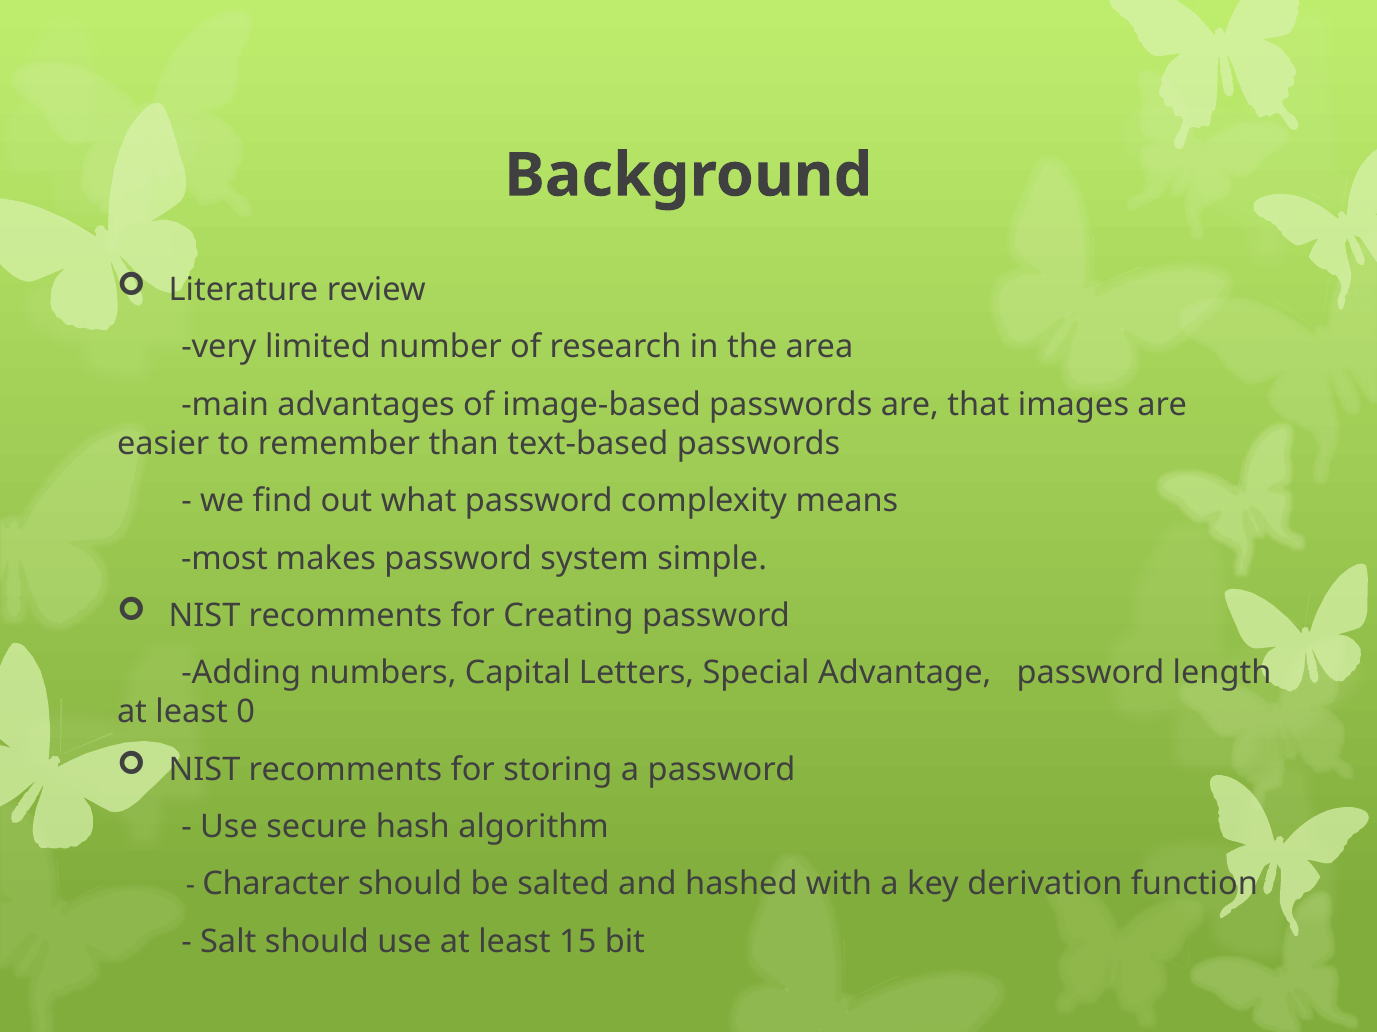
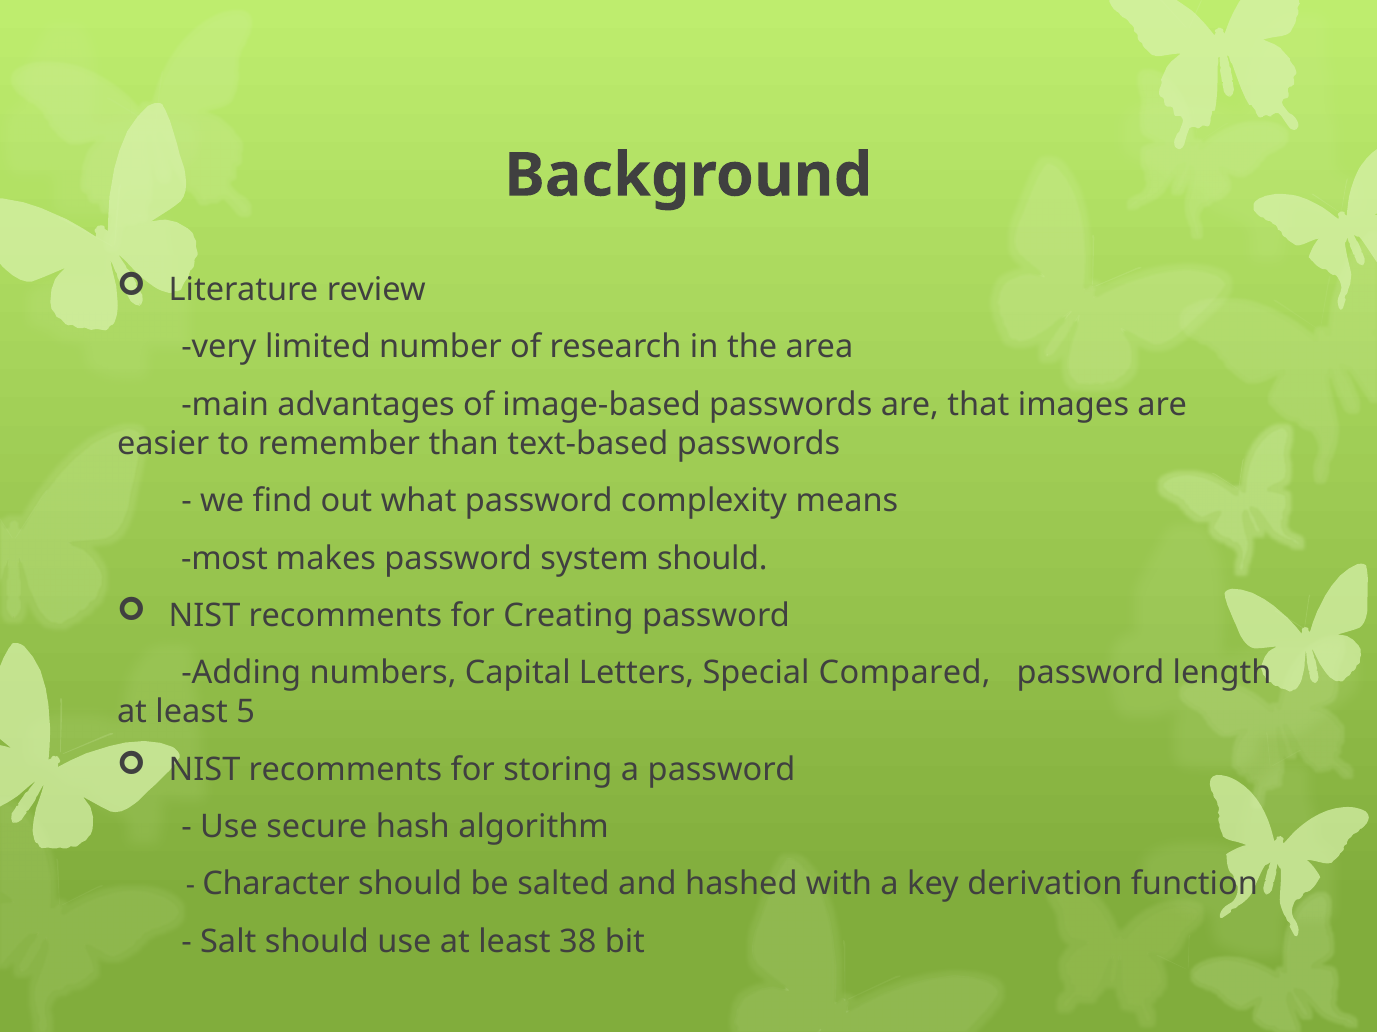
system simple: simple -> should
Advantage: Advantage -> Compared
0: 0 -> 5
15: 15 -> 38
